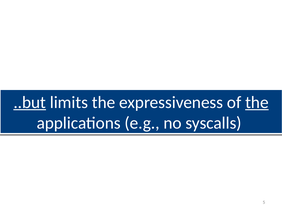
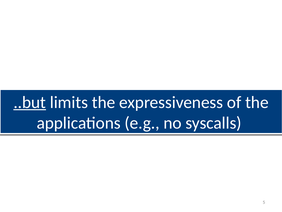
the at (257, 102) underline: present -> none
